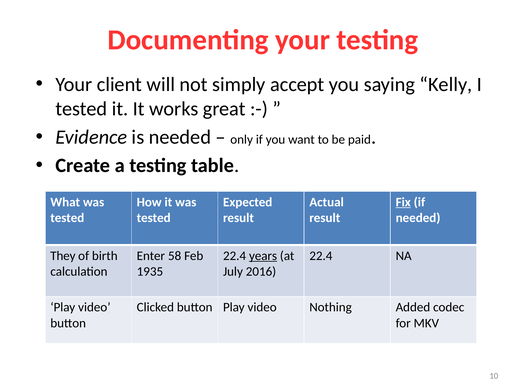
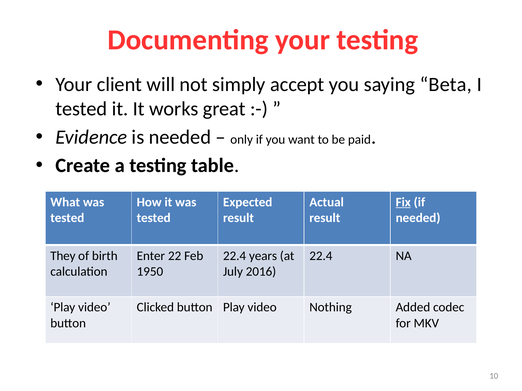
Kelly: Kelly -> Beta
58: 58 -> 22
years underline: present -> none
1935: 1935 -> 1950
